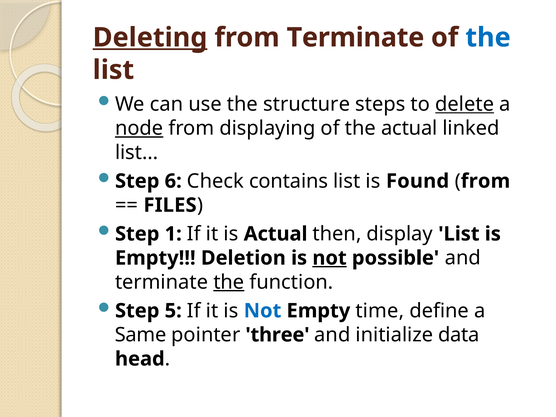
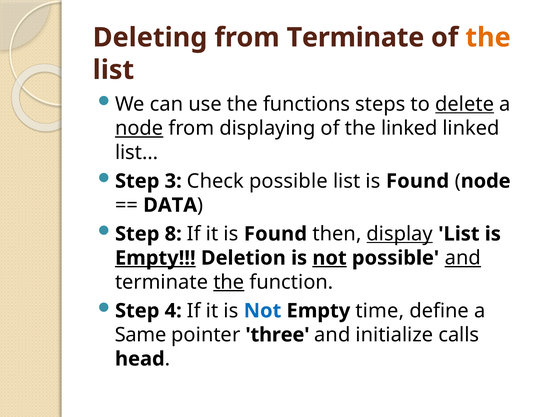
Deleting underline: present -> none
the at (488, 38) colour: blue -> orange
structure: structure -> functions
the actual: actual -> linked
6: 6 -> 3
Check contains: contains -> possible
from at (486, 181): from -> node
FILES: FILES -> DATA
1: 1 -> 8
it is Actual: Actual -> Found
display underline: none -> present
Empty at (155, 258) underline: none -> present
and at (463, 258) underline: none -> present
5: 5 -> 4
data: data -> calls
